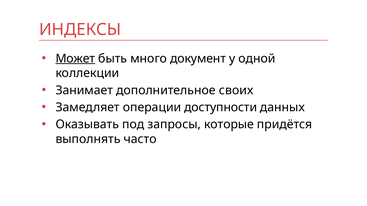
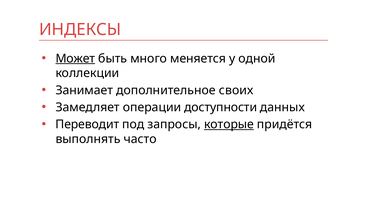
документ: документ -> меняется
Оказывать: Оказывать -> Переводит
которые underline: none -> present
